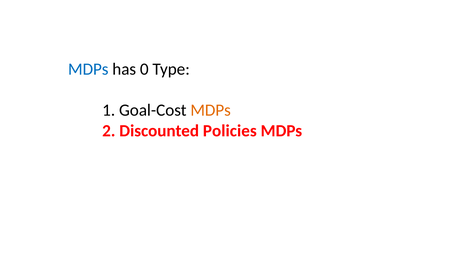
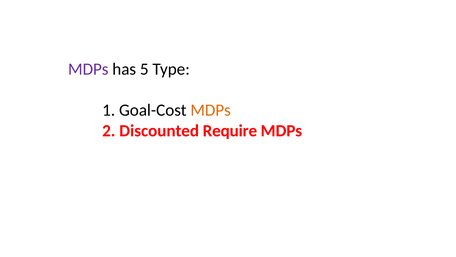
MDPs at (88, 69) colour: blue -> purple
0: 0 -> 5
Policies: Policies -> Require
